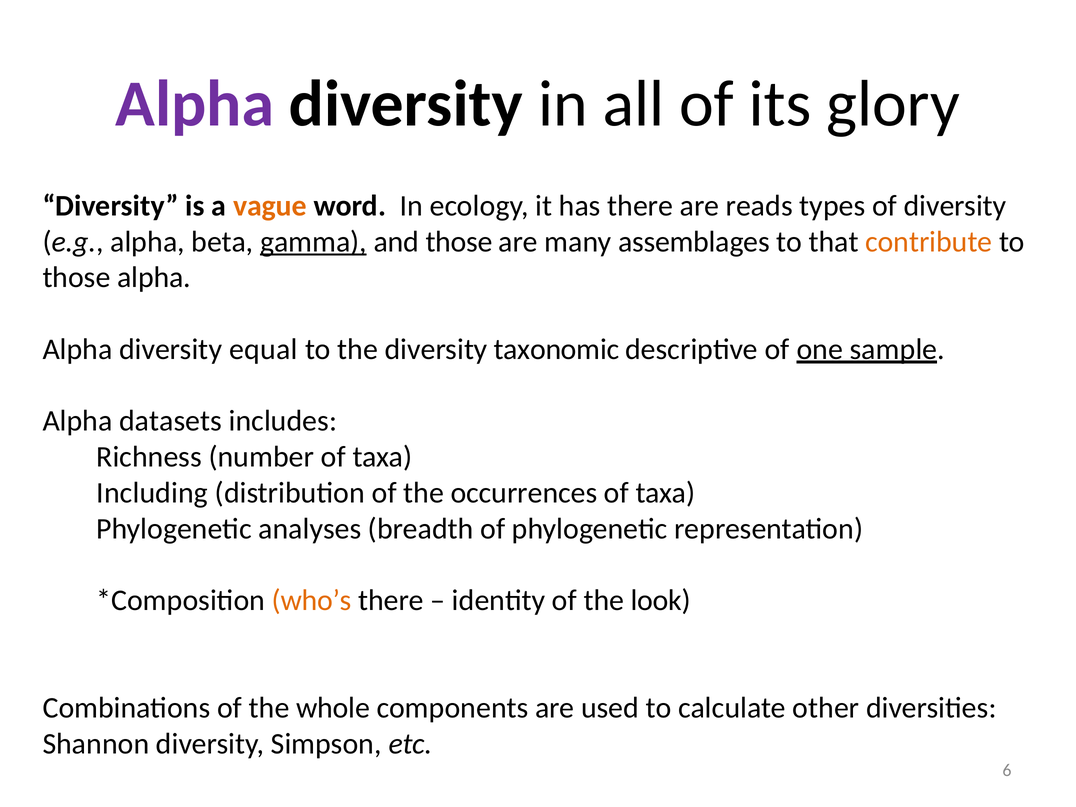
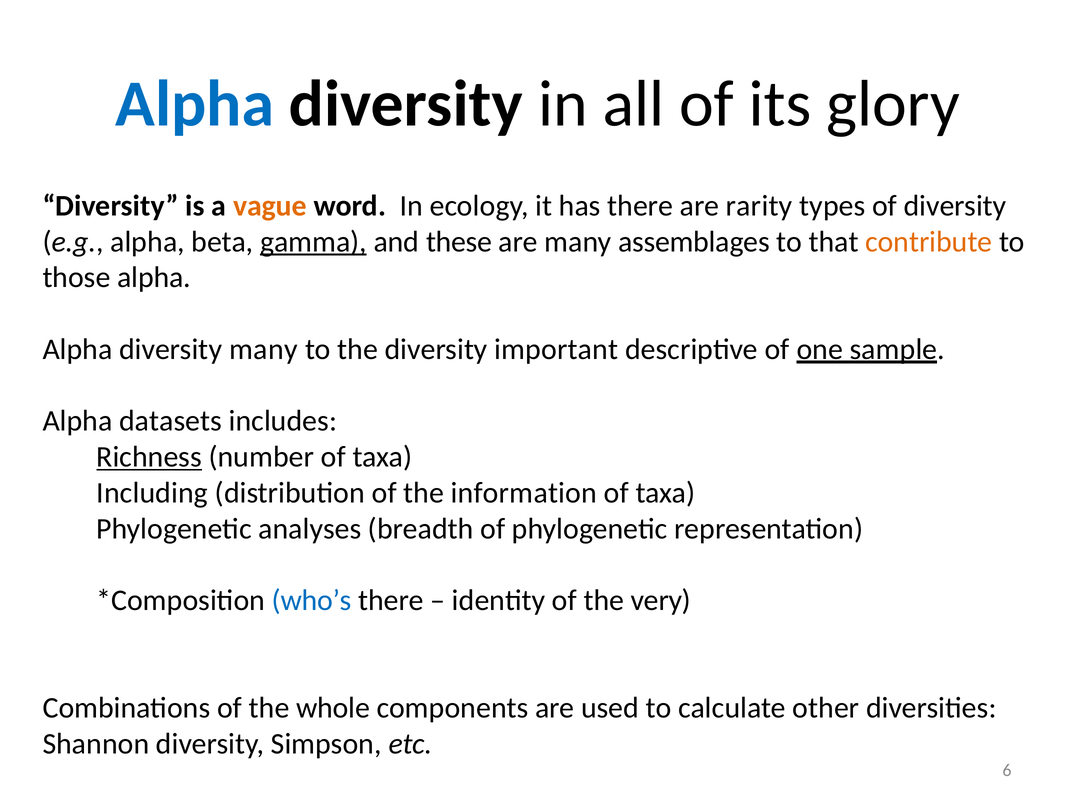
Alpha at (195, 104) colour: purple -> blue
reads: reads -> rarity
and those: those -> these
diversity equal: equal -> many
taxonomic: taxonomic -> important
Richness underline: none -> present
occurrences: occurrences -> information
who’s colour: orange -> blue
look: look -> very
